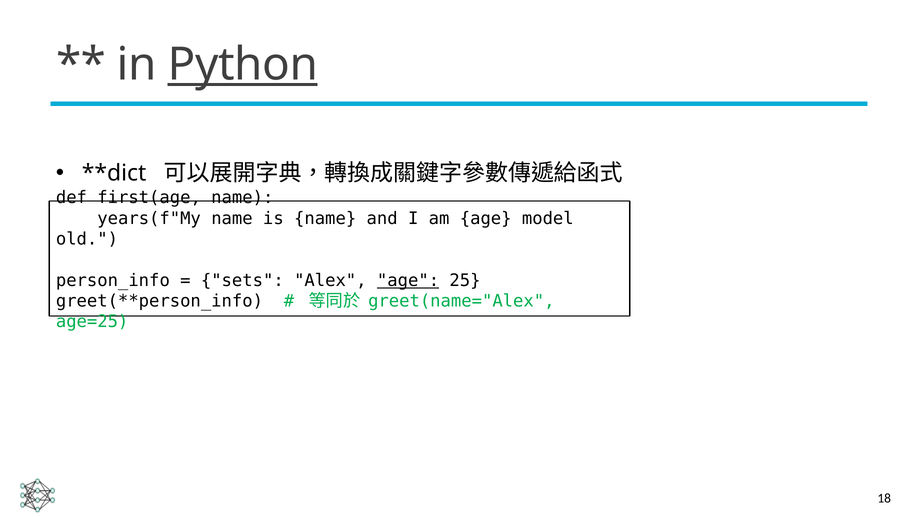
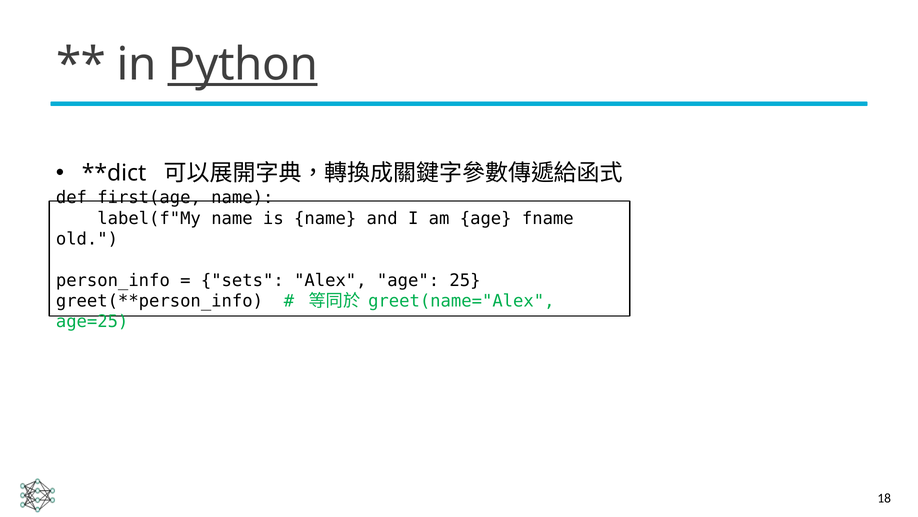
years(f"My: years(f"My -> label(f"My
model: model -> fname
age at (408, 280) underline: present -> none
